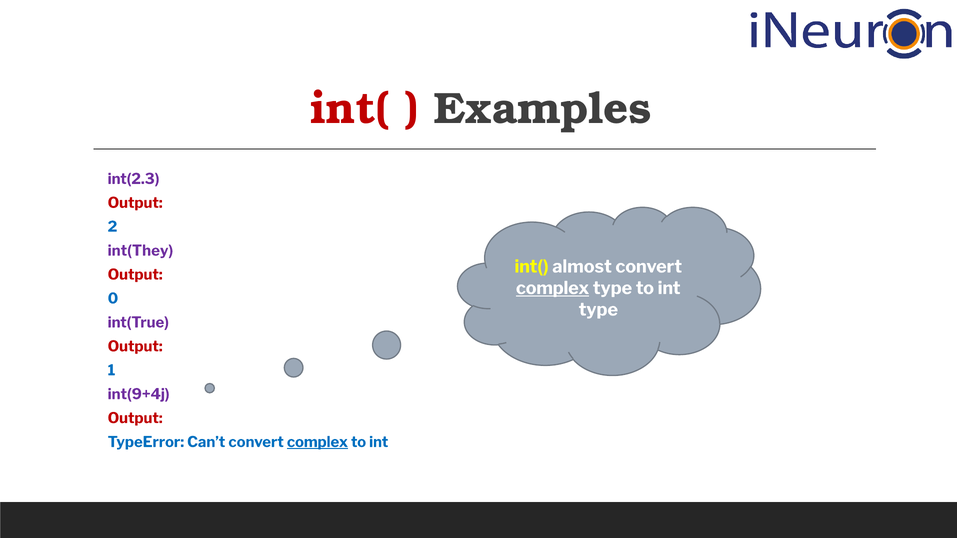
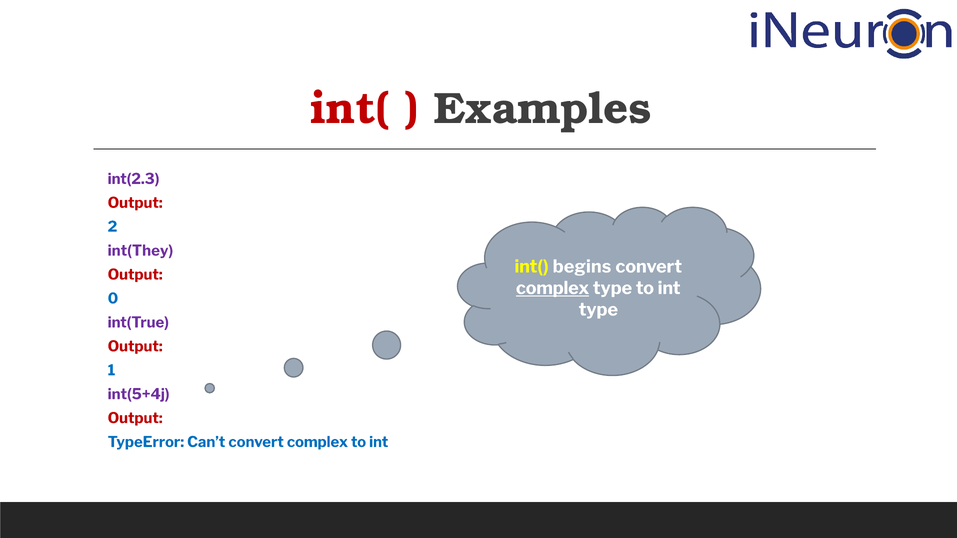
almost: almost -> begins
int(9+4j: int(9+4j -> int(5+4j
complex at (317, 442) underline: present -> none
